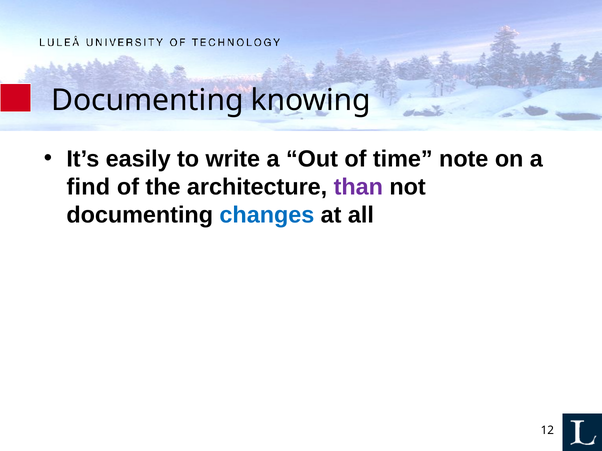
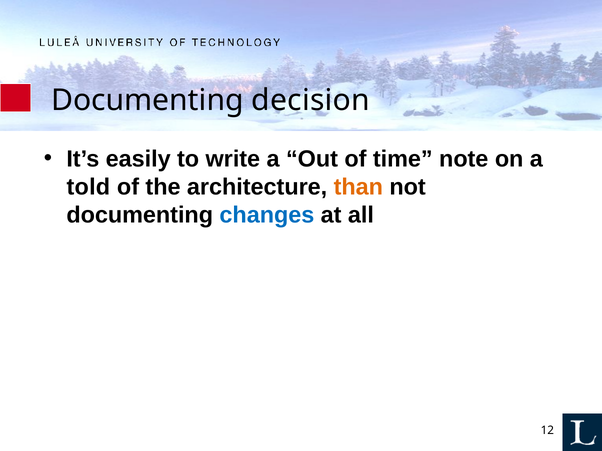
knowing: knowing -> decision
find: find -> told
than colour: purple -> orange
